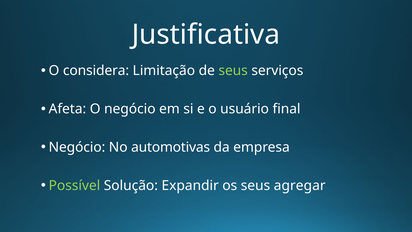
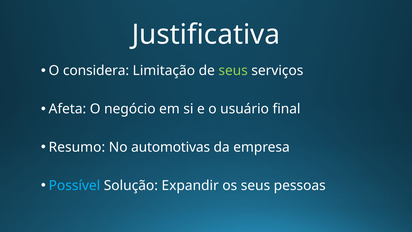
Negócio at (77, 147): Negócio -> Resumo
Possível colour: light green -> light blue
agregar: agregar -> pessoas
